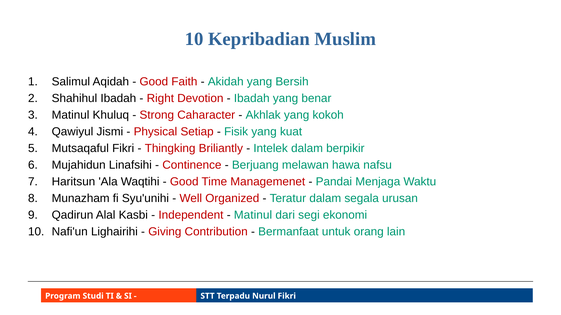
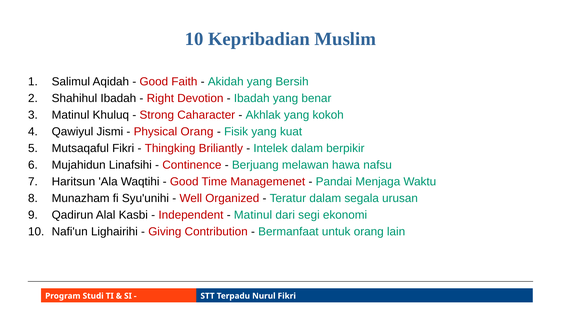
Physical Setiap: Setiap -> Orang
